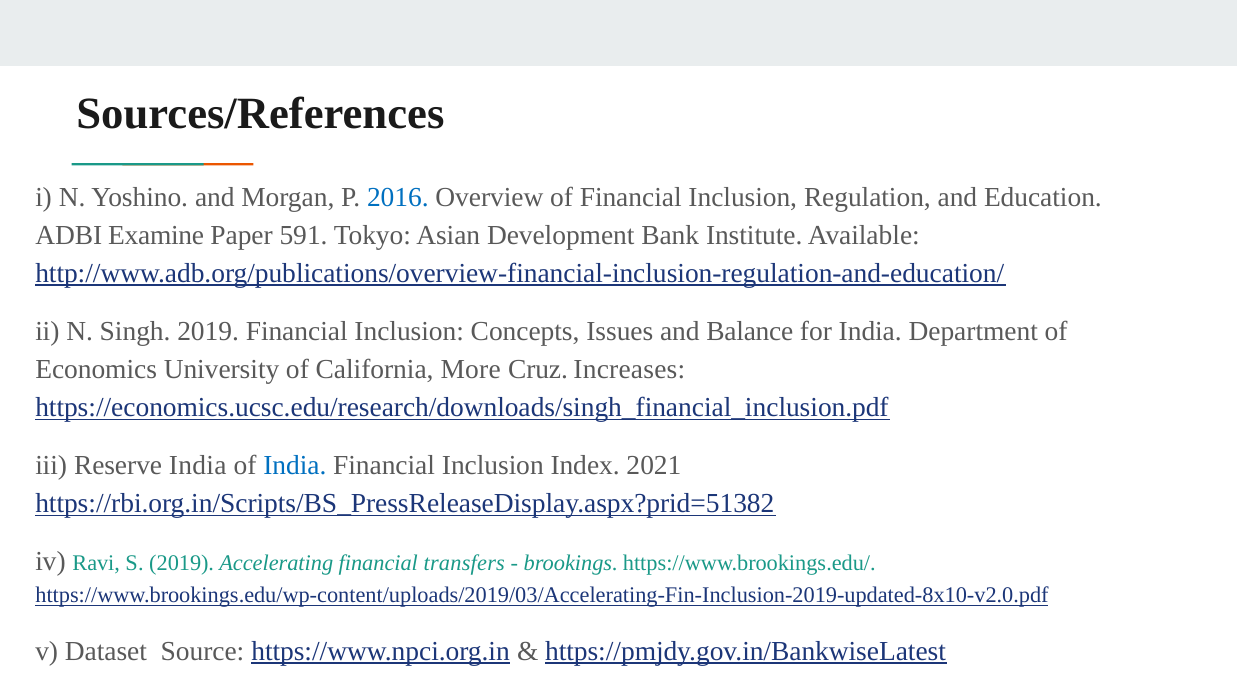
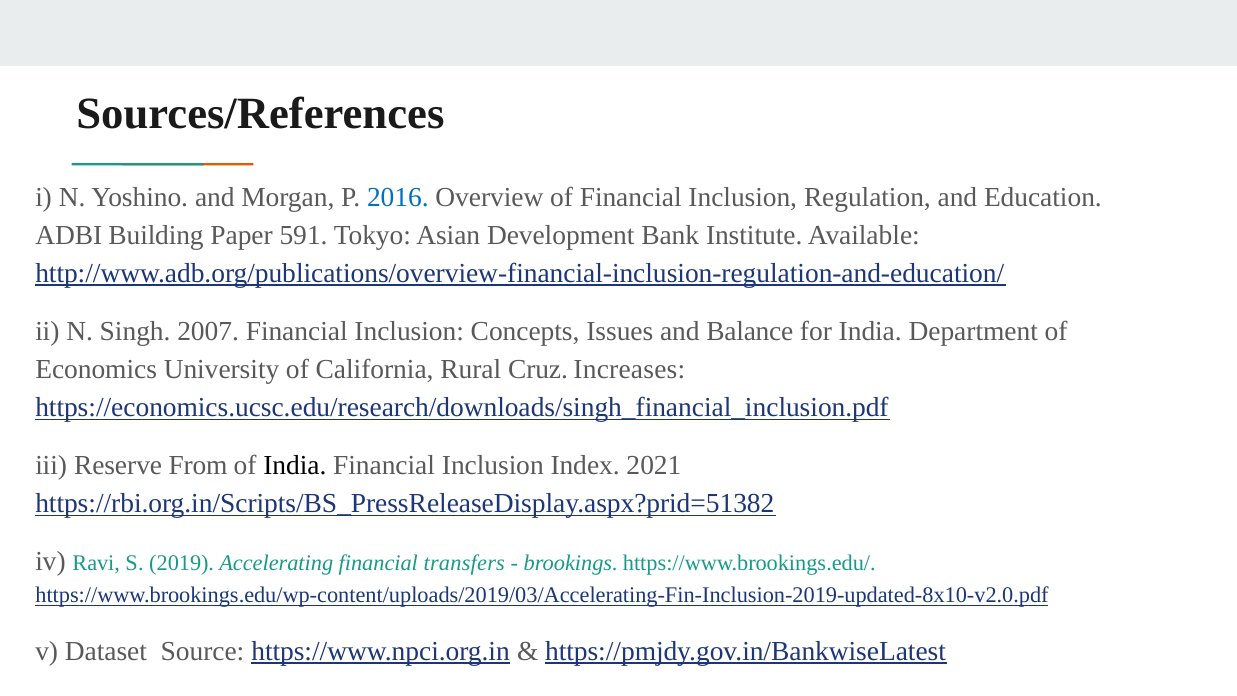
Examine: Examine -> Building
Singh 2019: 2019 -> 2007
More: More -> Rural
Reserve India: India -> From
India at (295, 465) colour: blue -> black
